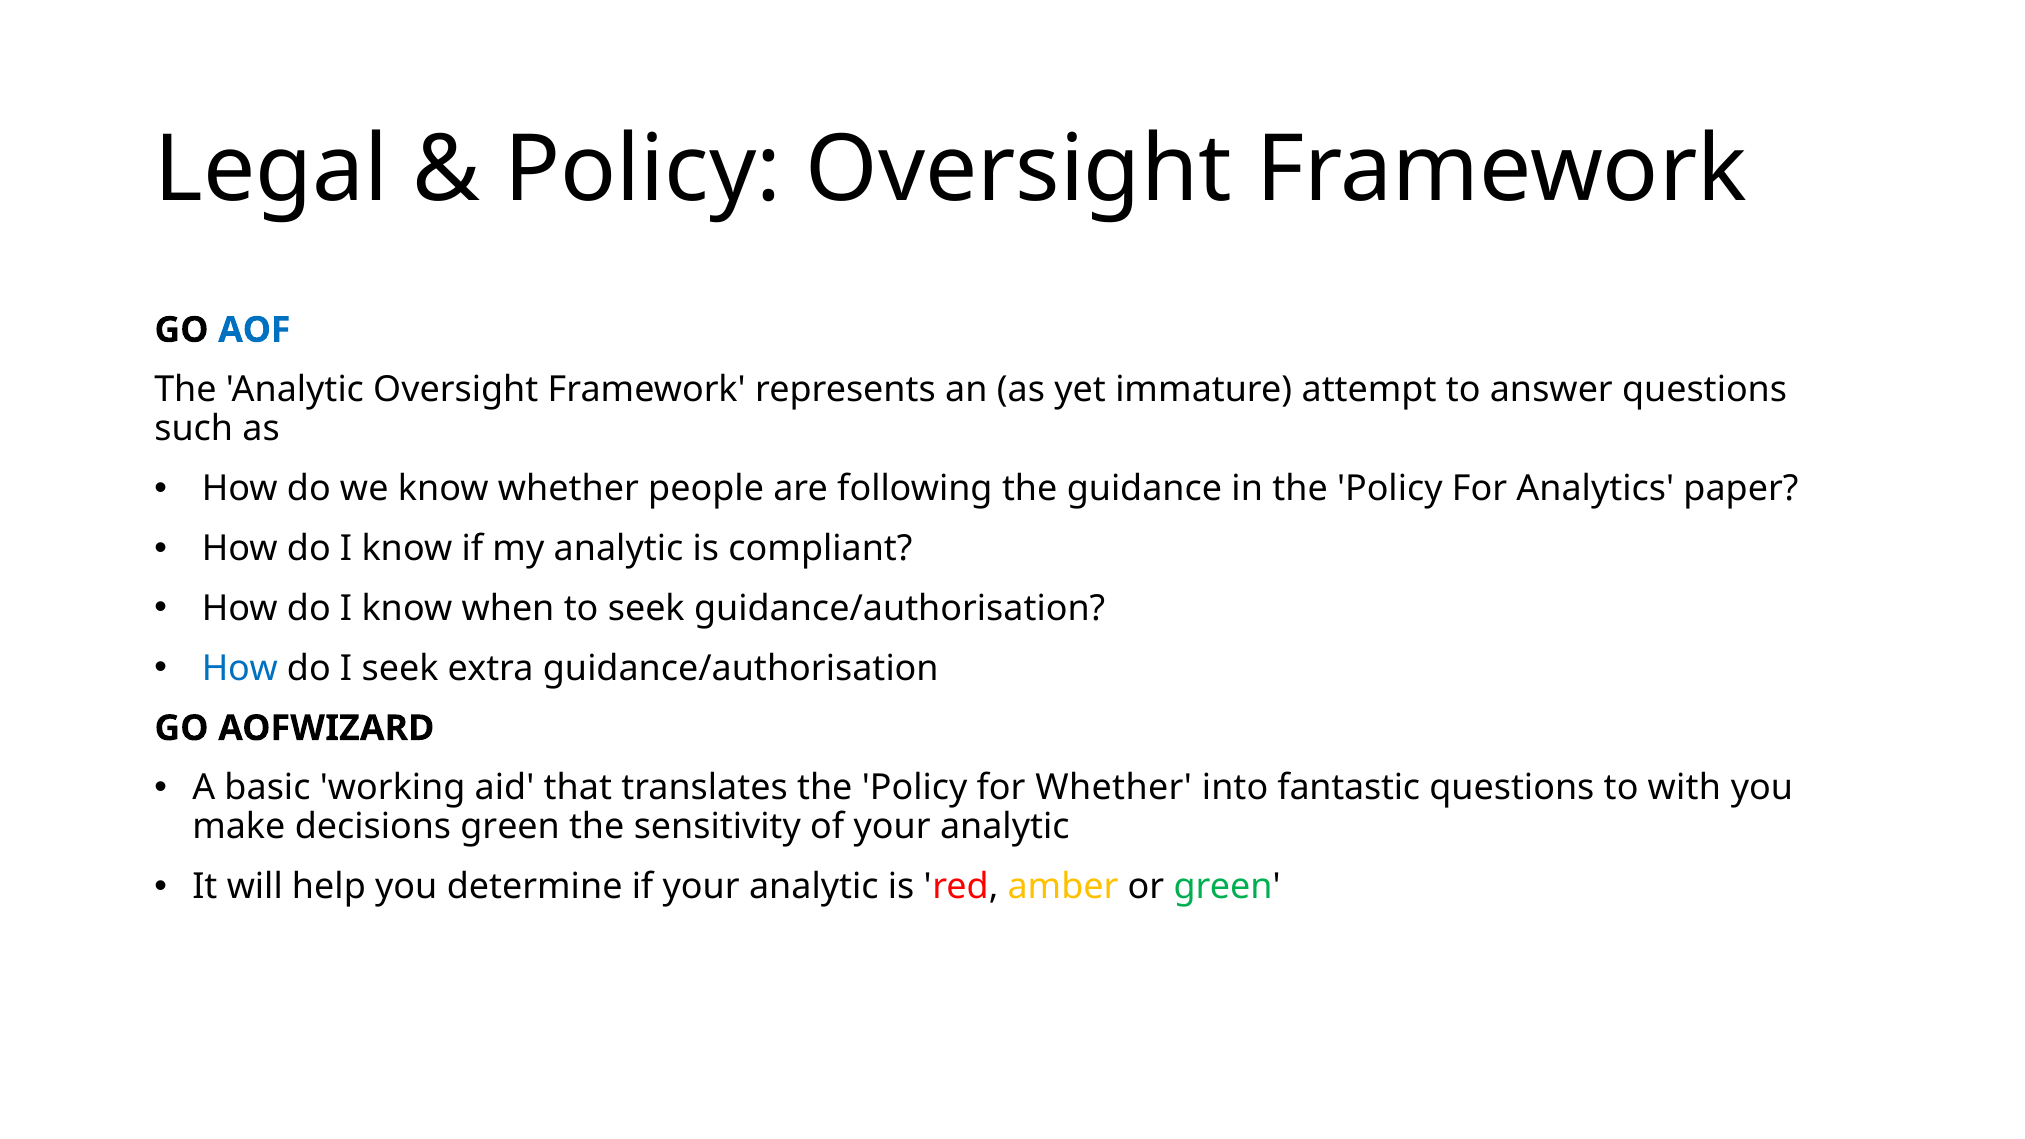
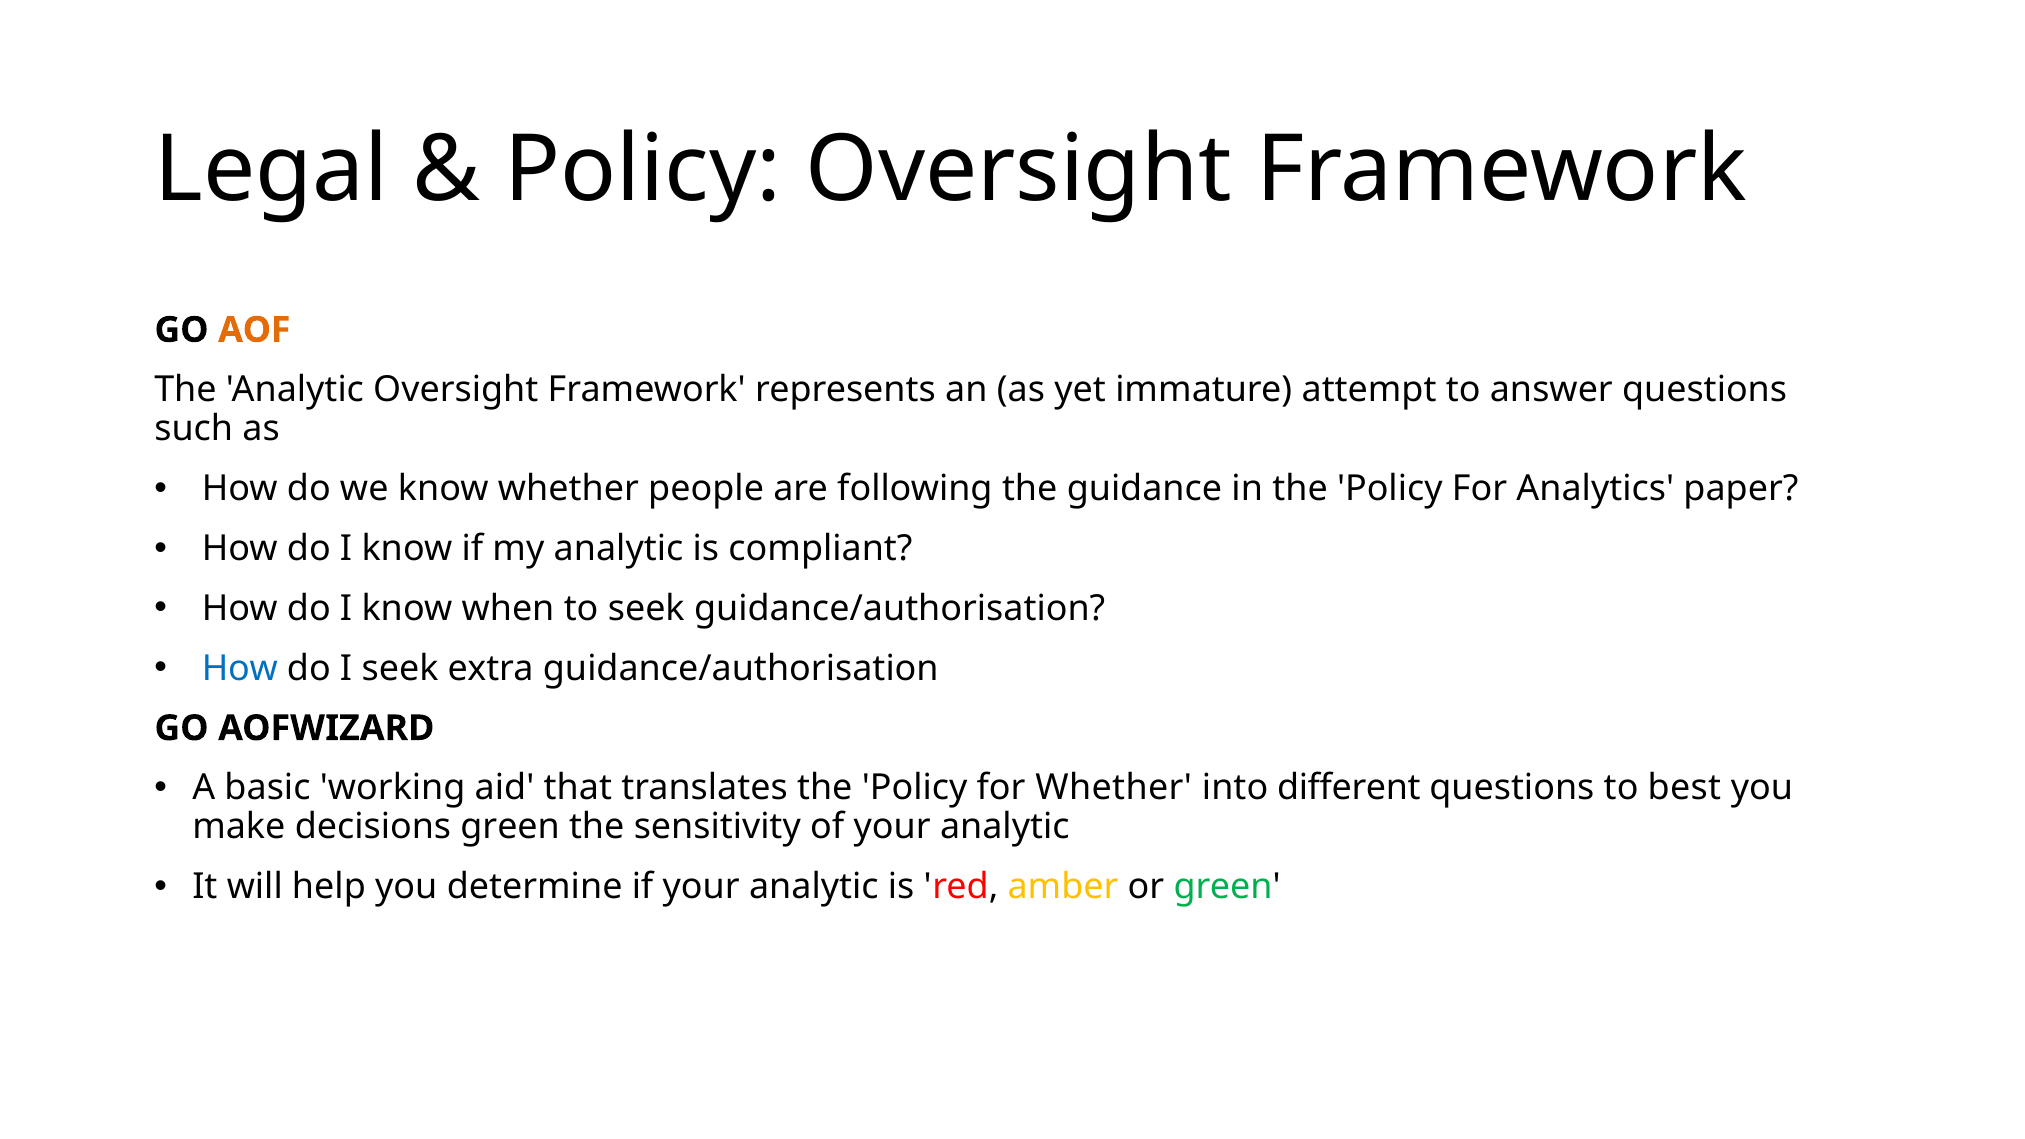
AOF colour: blue -> orange
fantastic: fantastic -> different
with: with -> best
